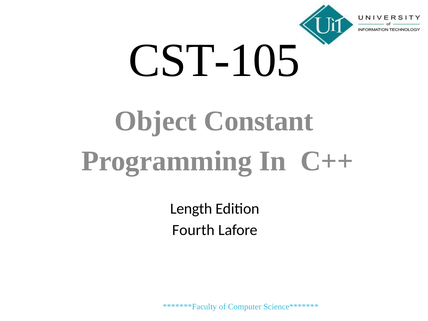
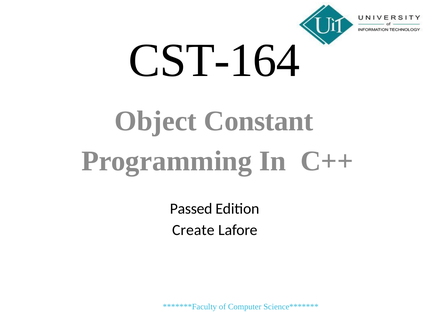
CST-105: CST-105 -> CST-164
Length: Length -> Passed
Fourth: Fourth -> Create
